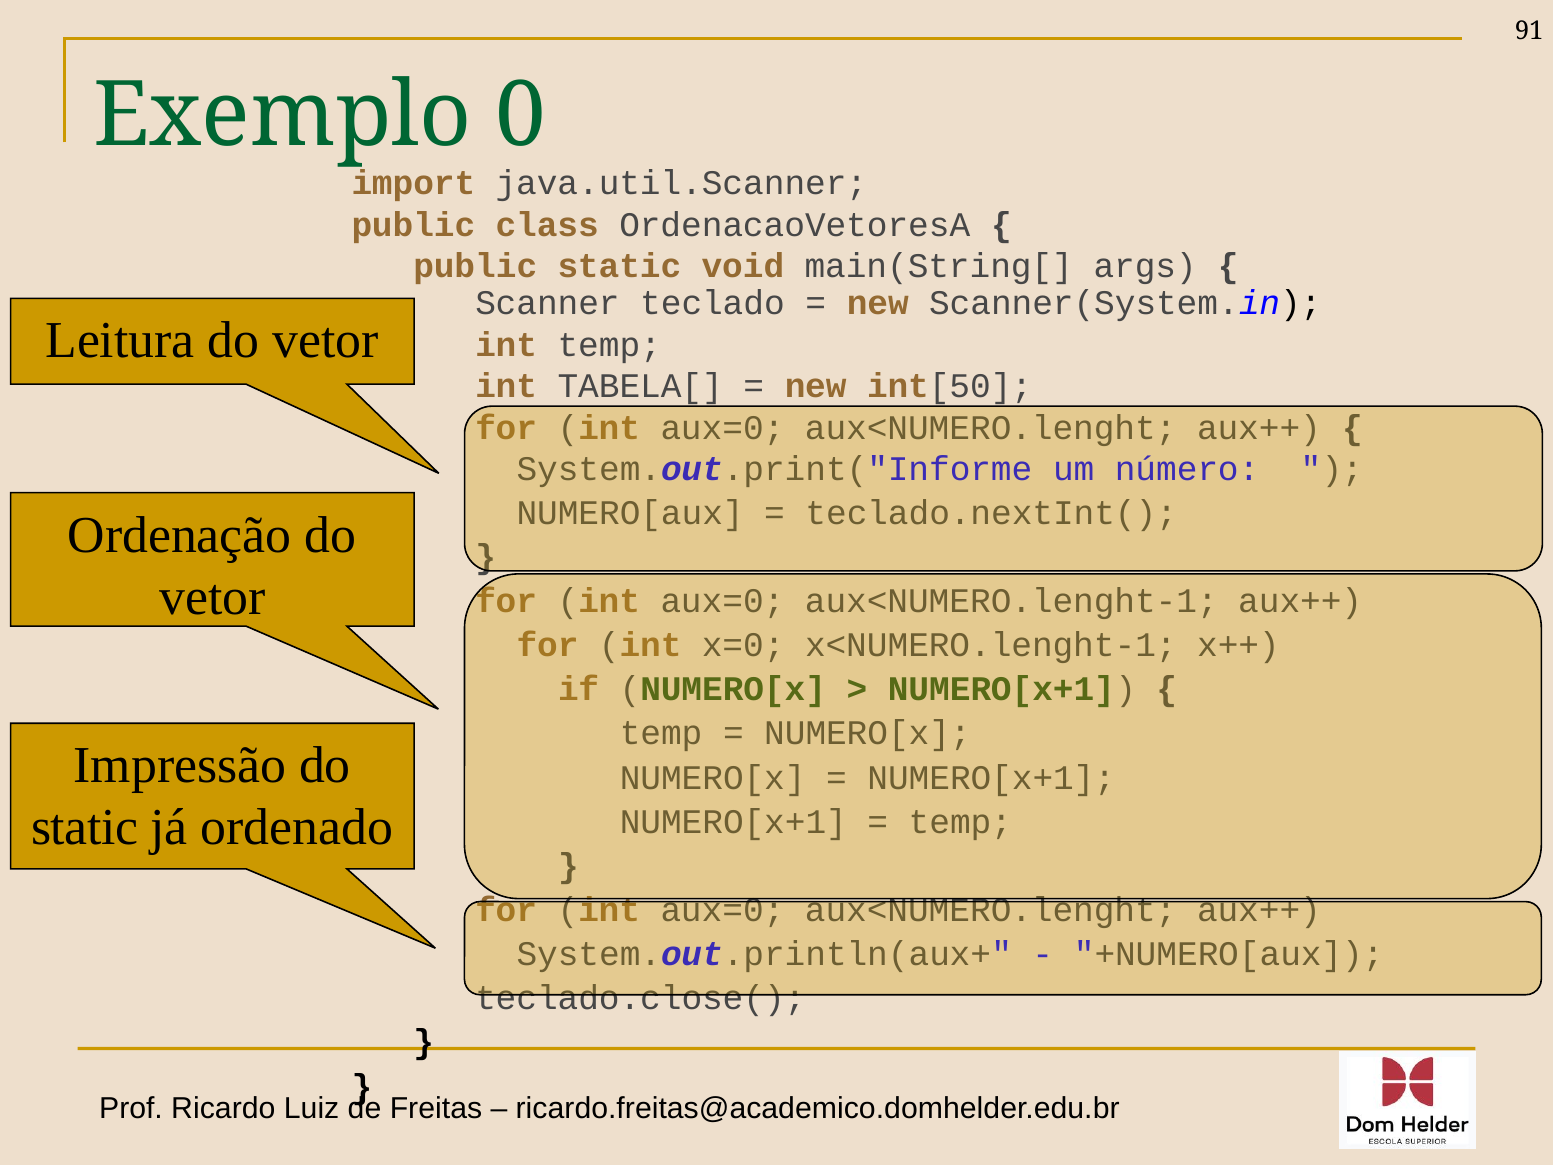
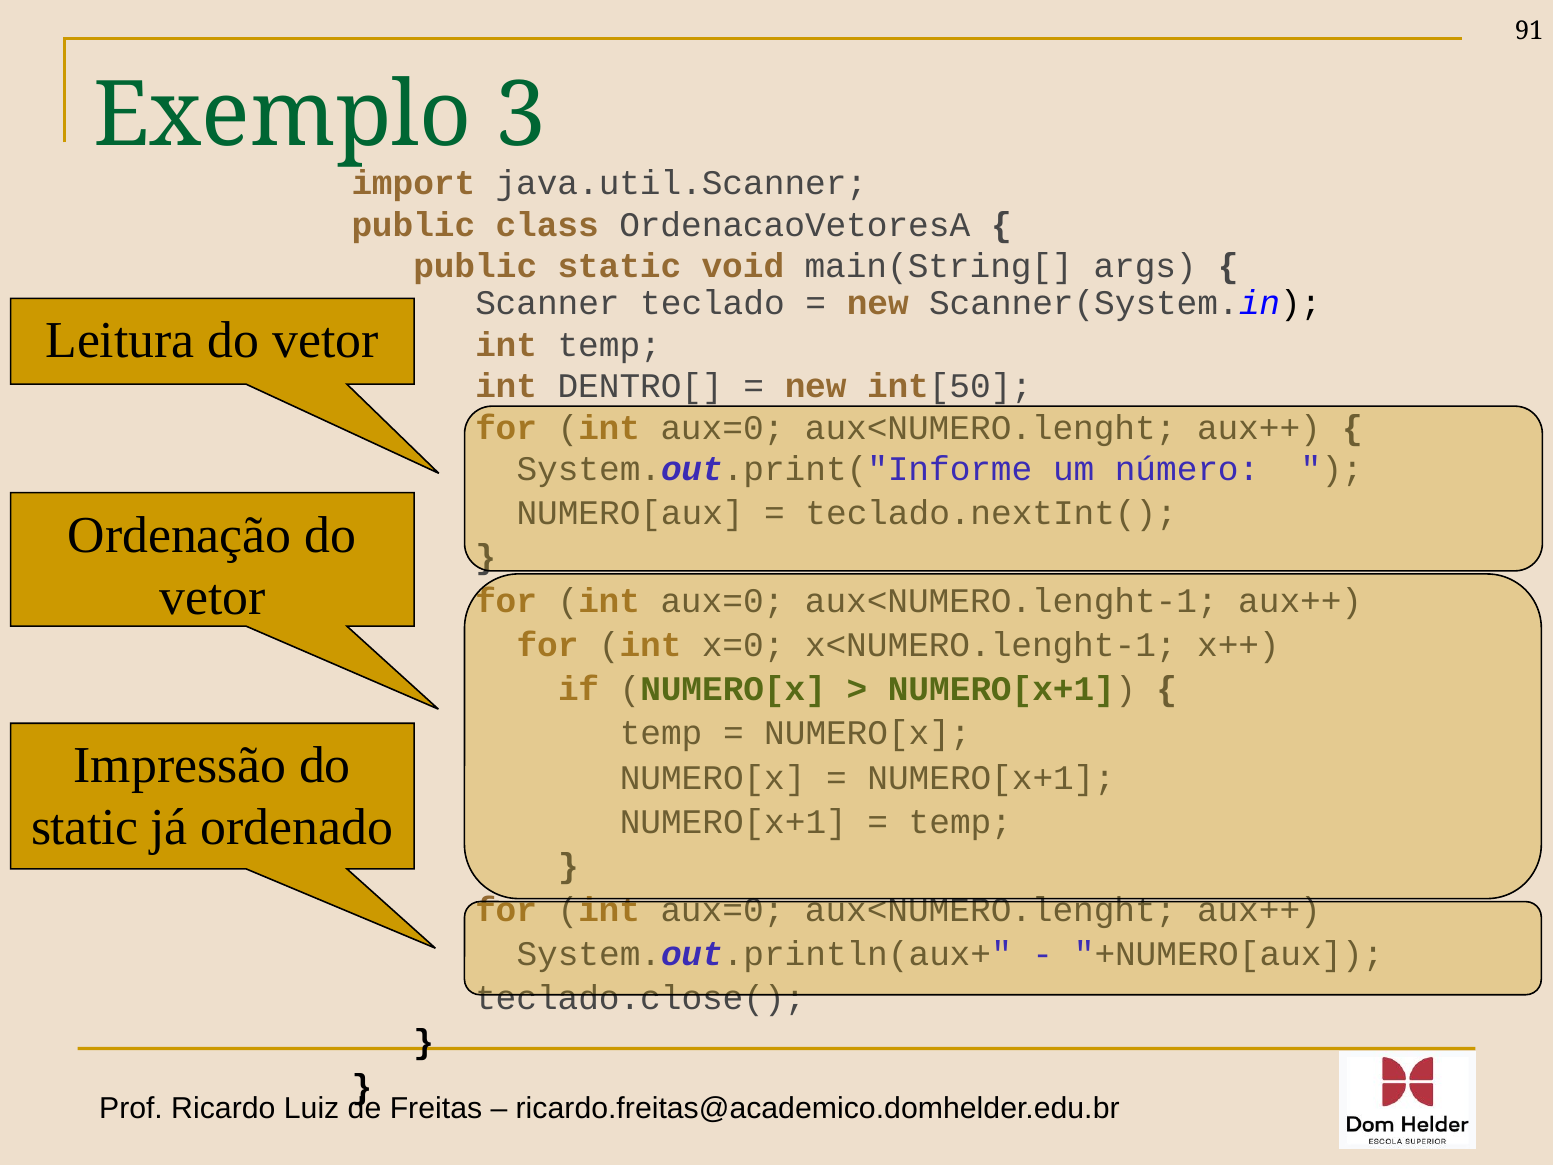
0: 0 -> 3
TABELA[: TABELA[ -> DENTRO[
